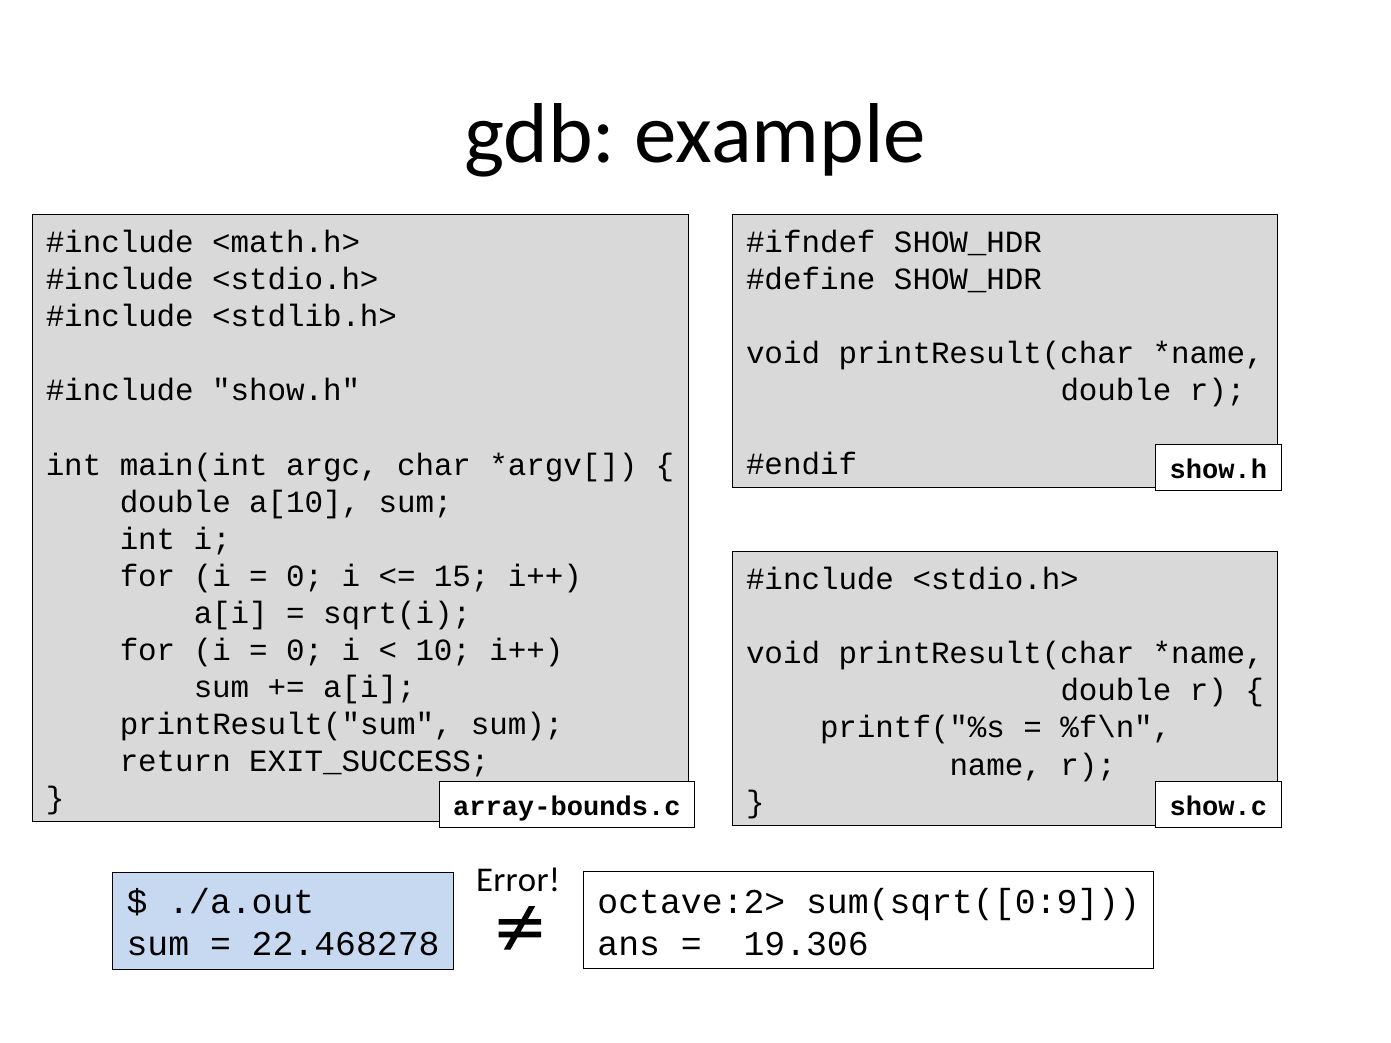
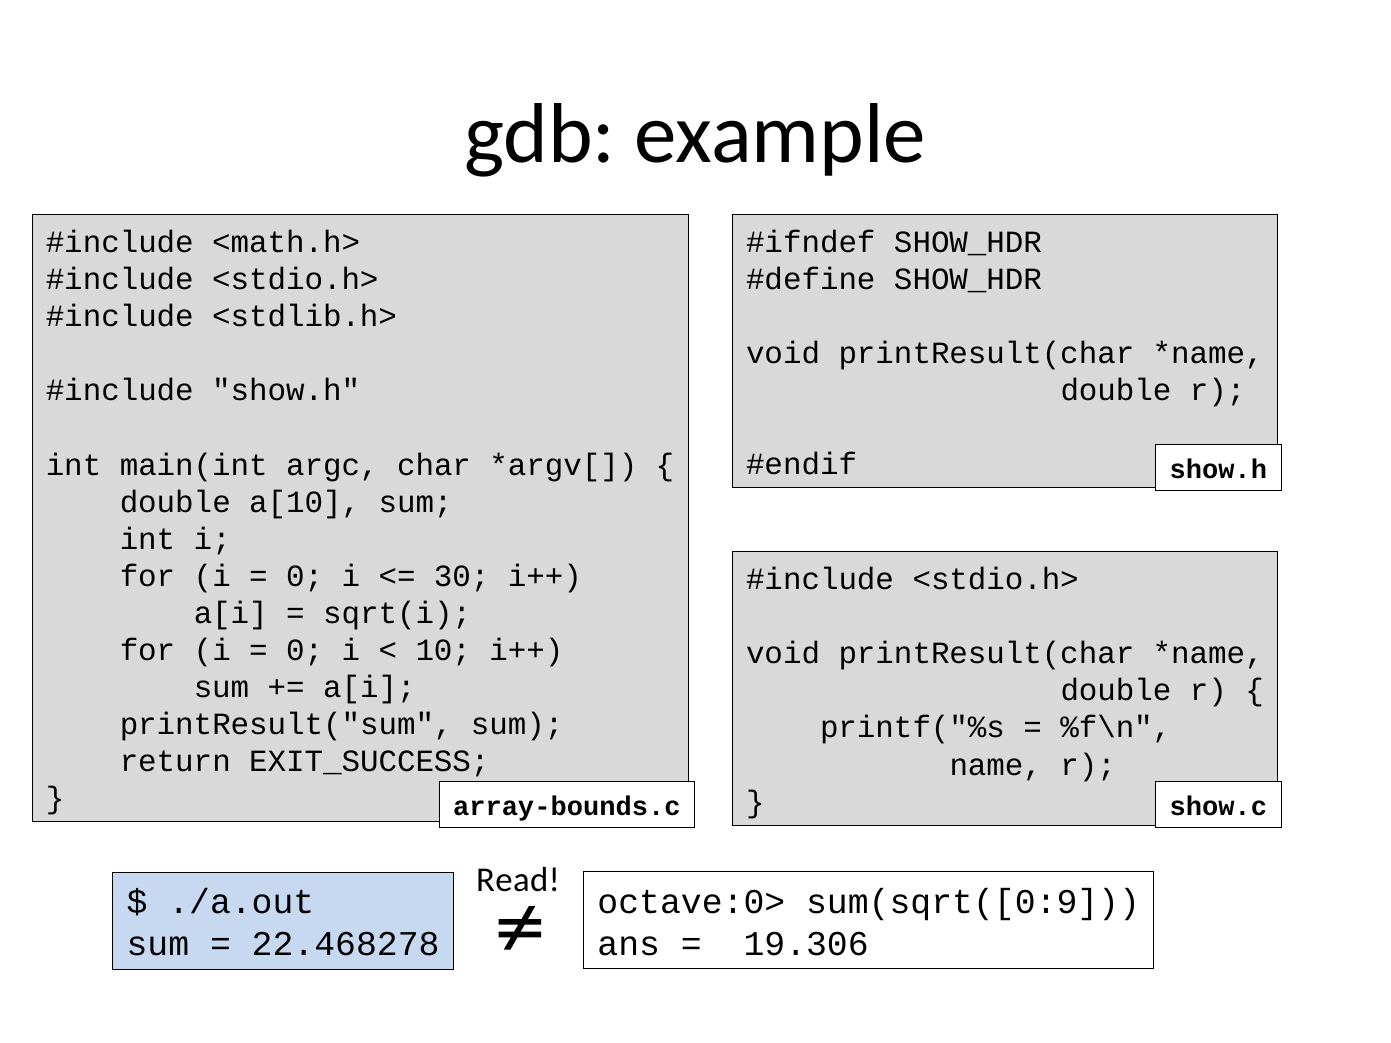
15: 15 -> 30
Error: Error -> Read
octave:2>: octave:2> -> octave:0>
